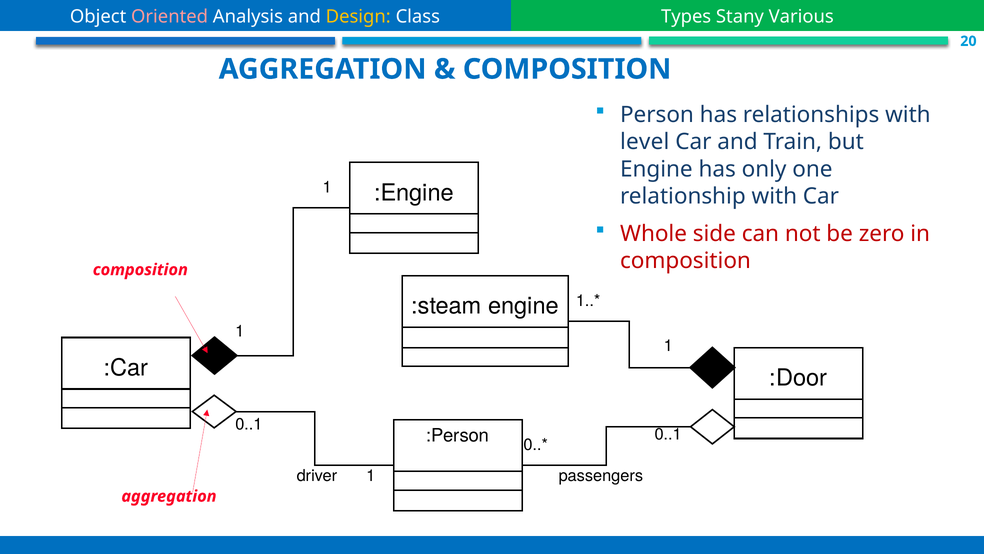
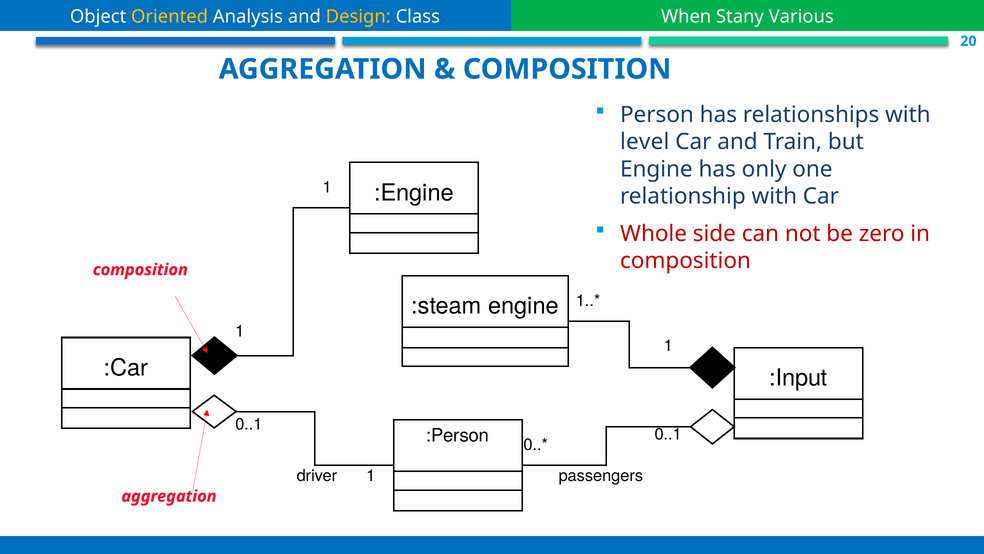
Oriented colour: pink -> yellow
Types: Types -> When
:Door: :Door -> :Input
